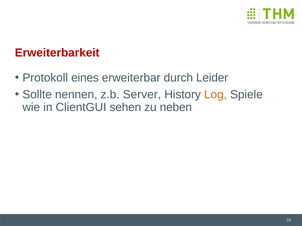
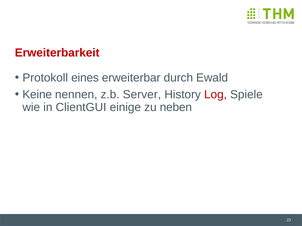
Leider: Leider -> Ewald
Sollte: Sollte -> Keine
Log colour: orange -> red
sehen: sehen -> einige
